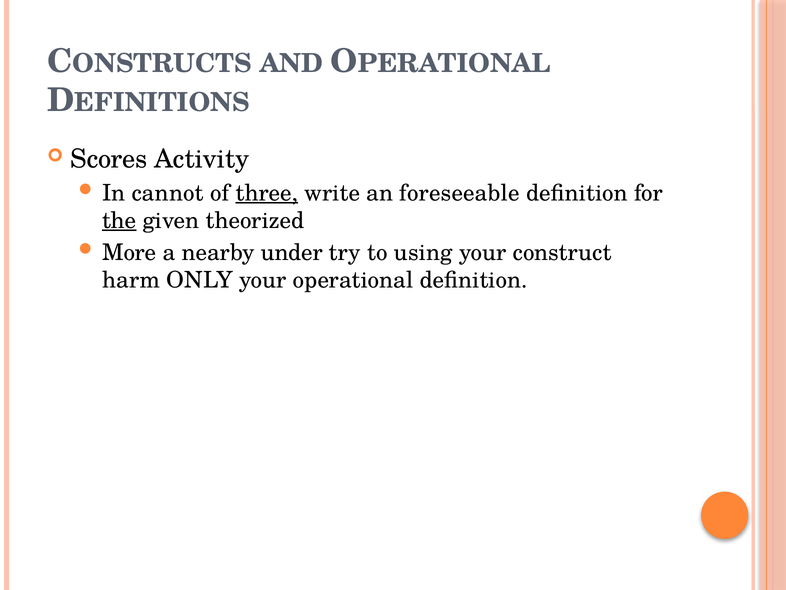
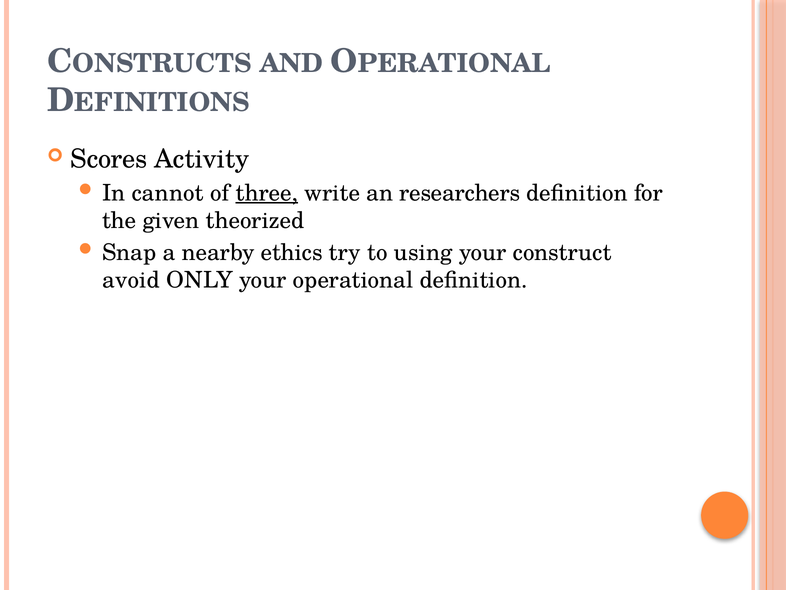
foreseeable: foreseeable -> researchers
the underline: present -> none
More: More -> Snap
under: under -> ethics
harm: harm -> avoid
